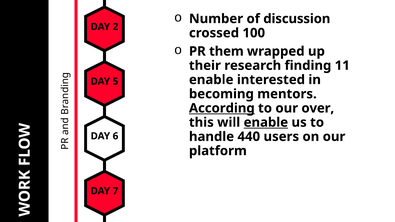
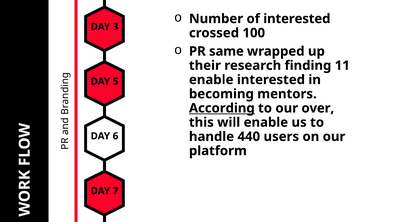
of discussion: discussion -> interested
2: 2 -> 3
them: them -> same
enable at (266, 122) underline: present -> none
